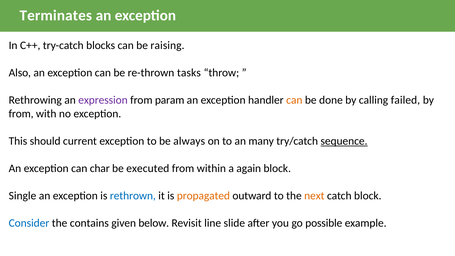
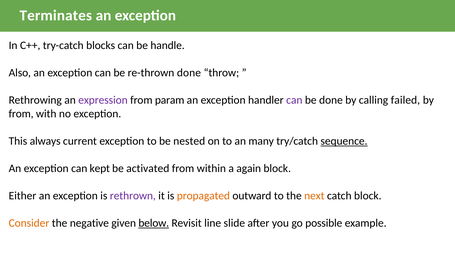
raising: raising -> handle
re-thrown tasks: tasks -> done
can at (294, 100) colour: orange -> purple
should: should -> always
always: always -> nested
char: char -> kept
executed: executed -> activated
Single: Single -> Either
rethrown colour: blue -> purple
Consider colour: blue -> orange
contains: contains -> negative
below underline: none -> present
